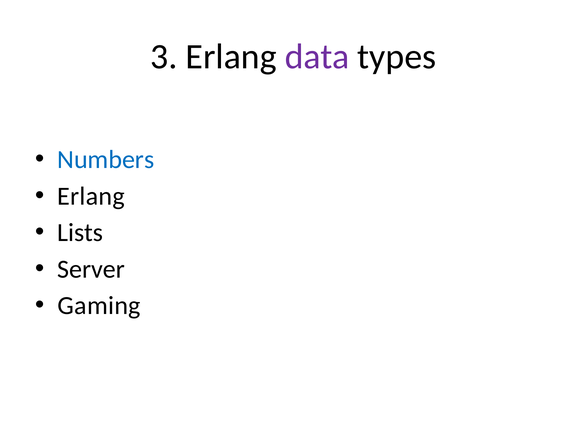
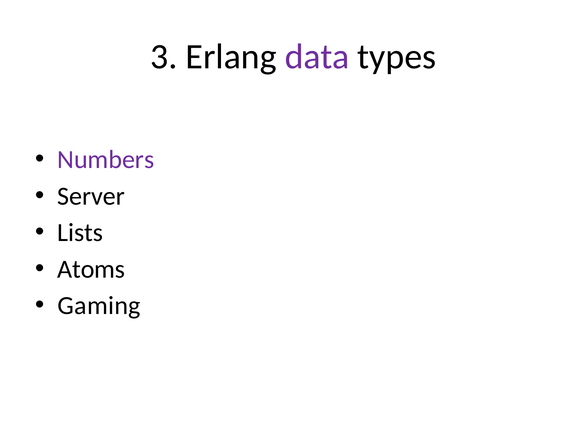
Numbers colour: blue -> purple
Erlang at (91, 196): Erlang -> Server
Server: Server -> Atoms
